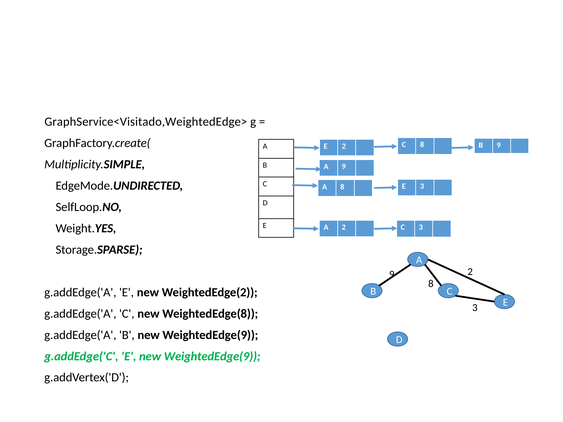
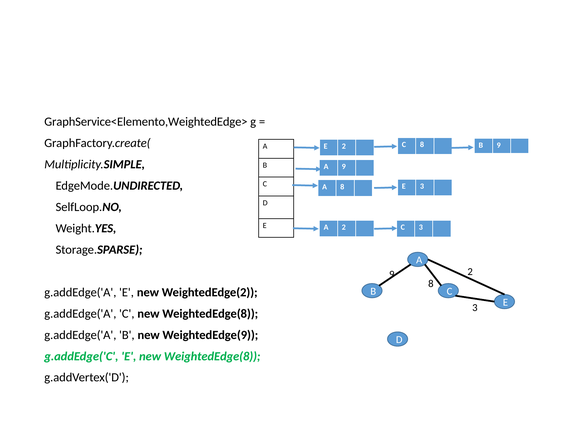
GraphService<Visitado,WeightedEdge>: GraphService<Visitado,WeightedEdge> -> GraphService<Elemento,WeightedEdge>
E new WeightedEdge(9: WeightedEdge(9 -> WeightedEdge(8
